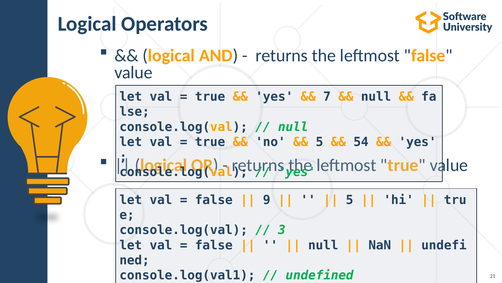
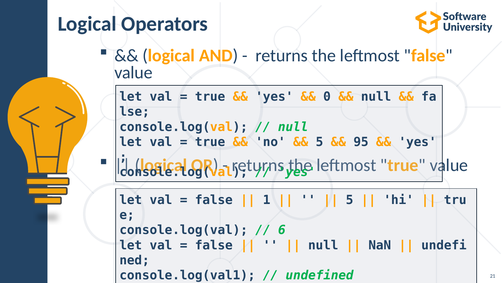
7: 7 -> 0
54: 54 -> 95
9: 9 -> 1
3: 3 -> 6
